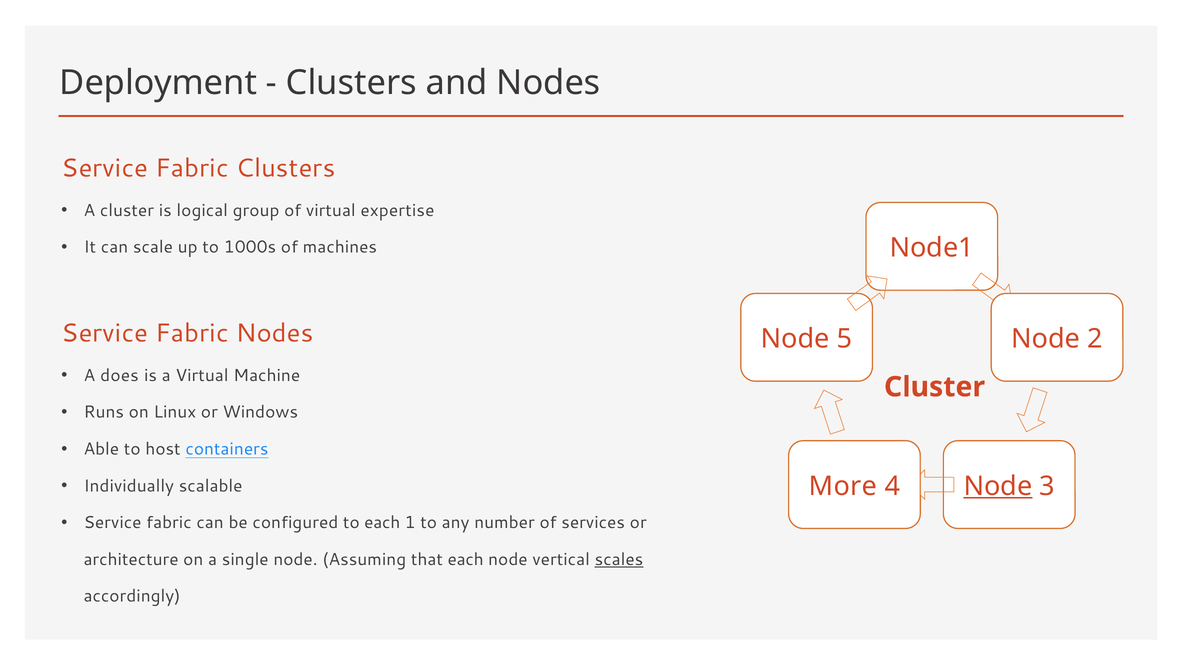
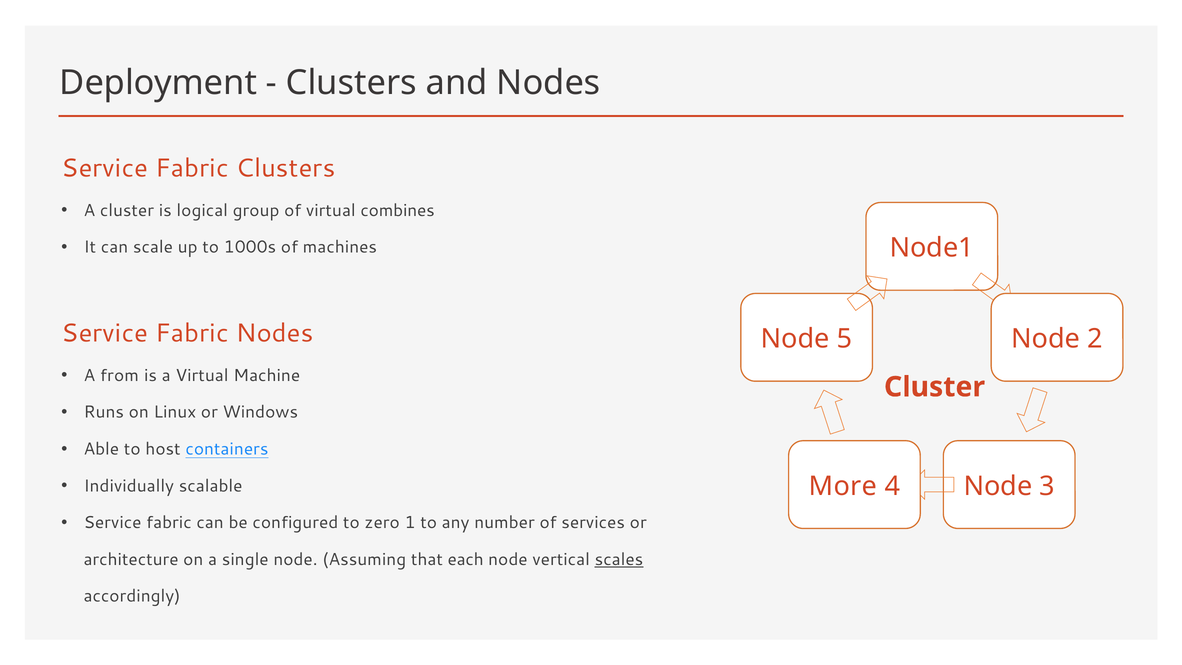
expertise: expertise -> combines
does: does -> from
Node at (998, 486) underline: present -> none
to each: each -> zero
